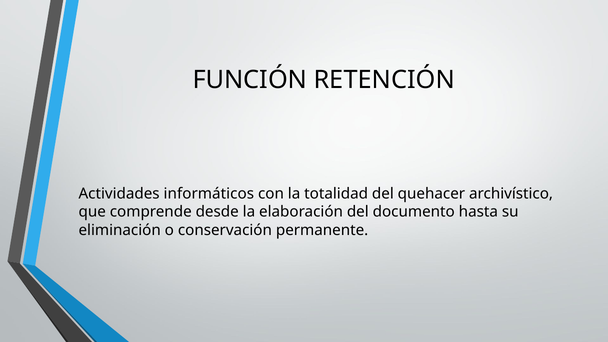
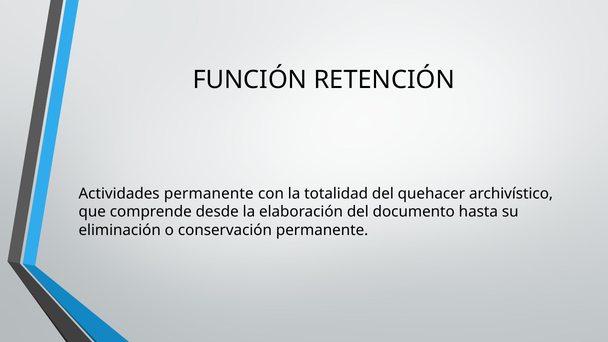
Actividades informáticos: informáticos -> permanente
